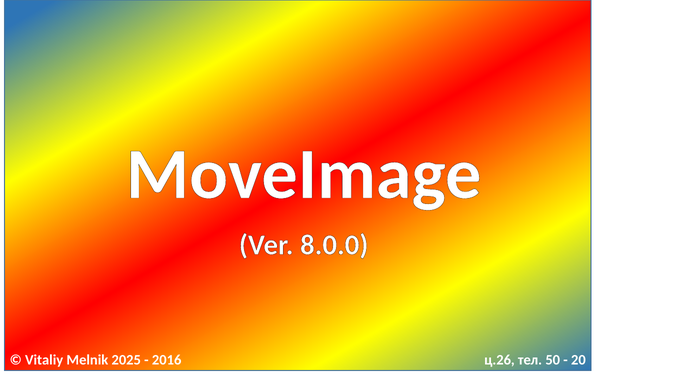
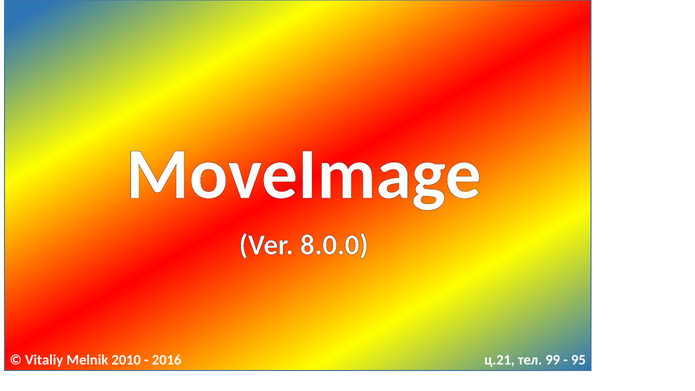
2025: 2025 -> 2010
ц.26: ц.26 -> ц.21
50: 50 -> 99
20: 20 -> 95
